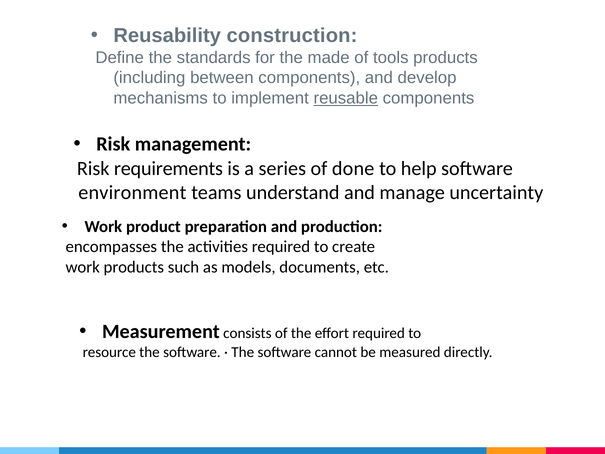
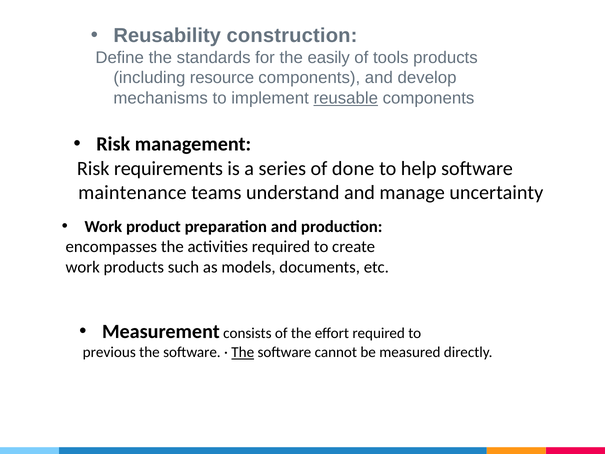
made: made -> easily
between: between -> resource
environment: environment -> maintenance
resource: resource -> previous
The at (243, 352) underline: none -> present
